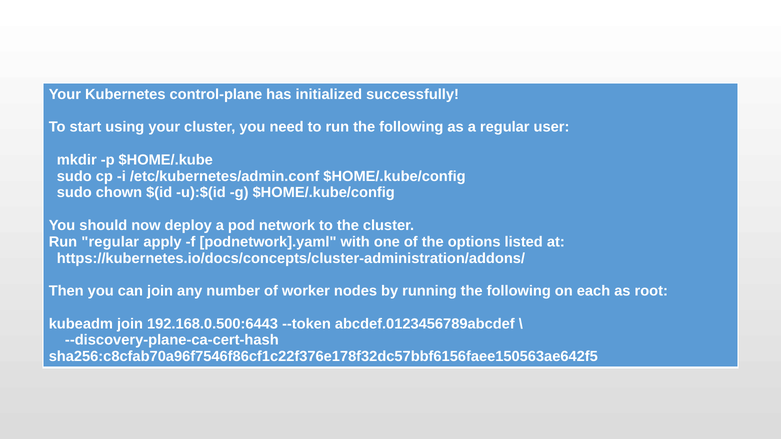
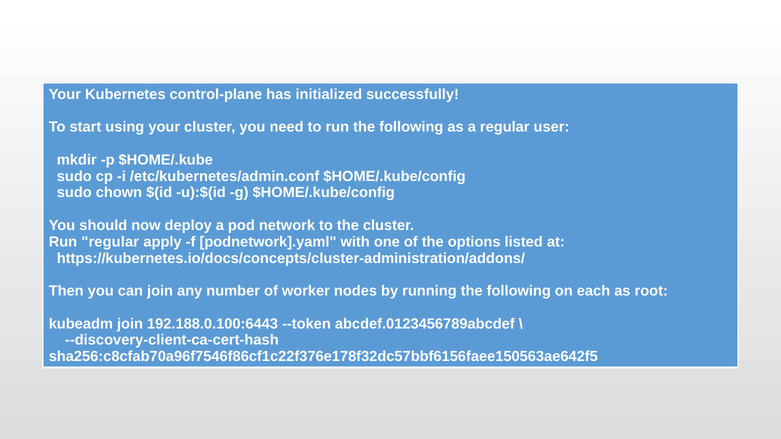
192.168.0.500:6443: 192.168.0.500:6443 -> 192.188.0.100:6443
--discovery-plane-ca-cert-hash: --discovery-plane-ca-cert-hash -> --discovery-client-ca-cert-hash
